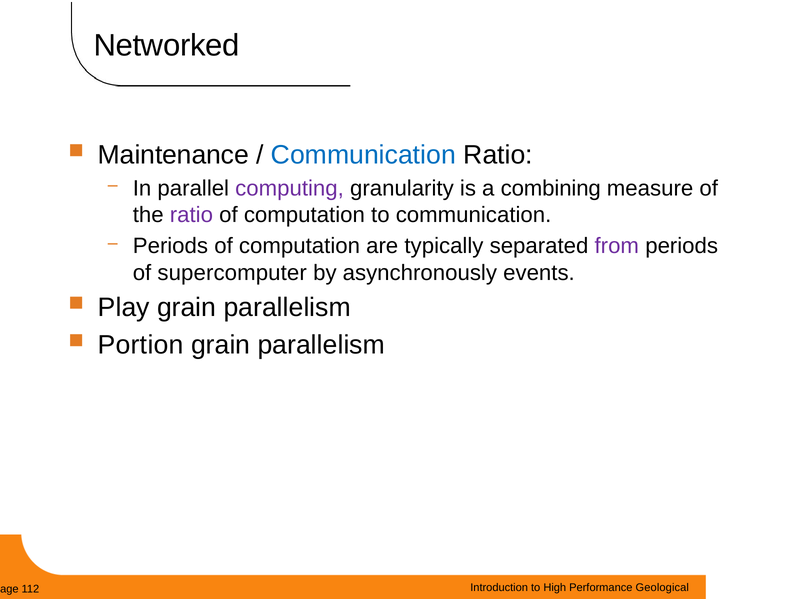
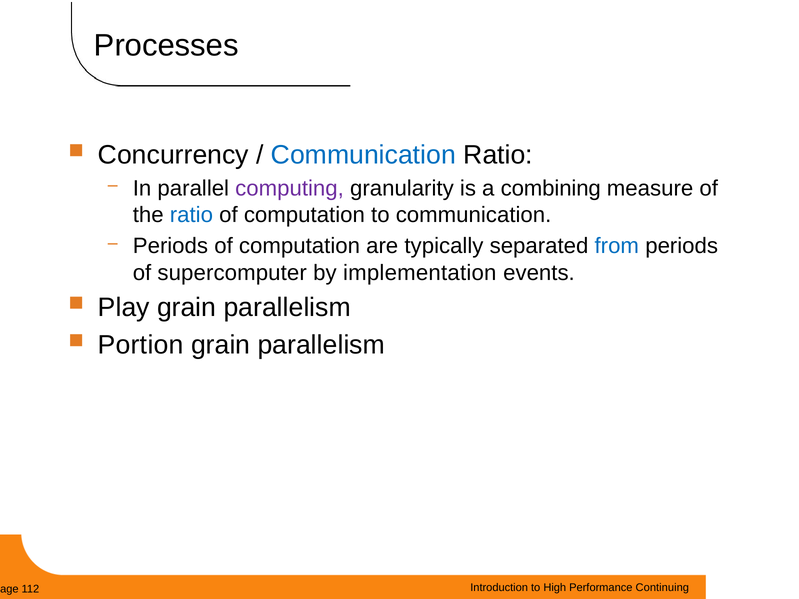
Networked: Networked -> Processes
Maintenance: Maintenance -> Concurrency
ratio at (191, 215) colour: purple -> blue
from colour: purple -> blue
asynchronously: asynchronously -> implementation
Geological: Geological -> Continuing
